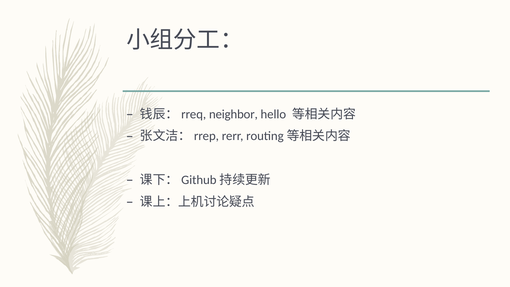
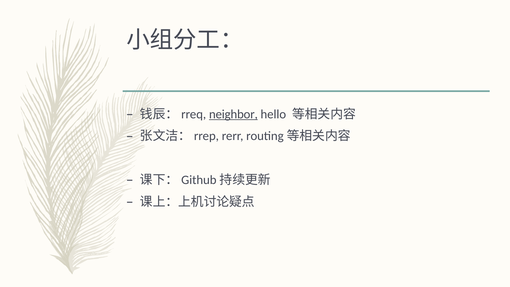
neighbor underline: none -> present
